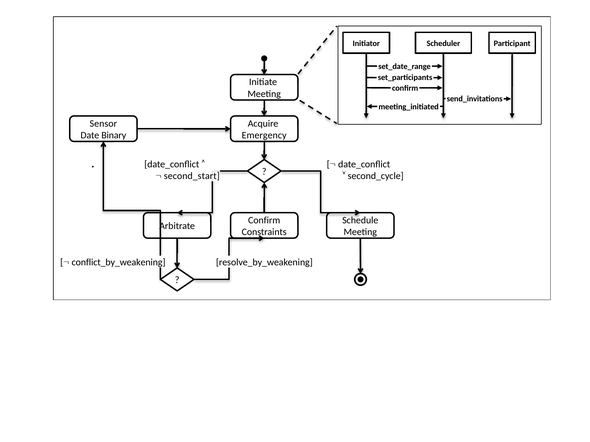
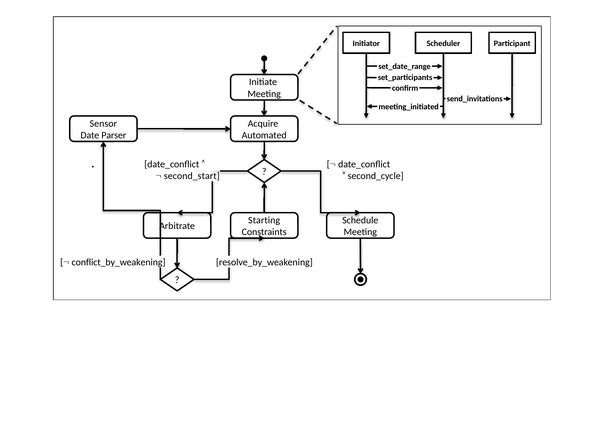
Binary: Binary -> Parser
Emergency: Emergency -> Automated
Confirm at (264, 220): Confirm -> Starting
